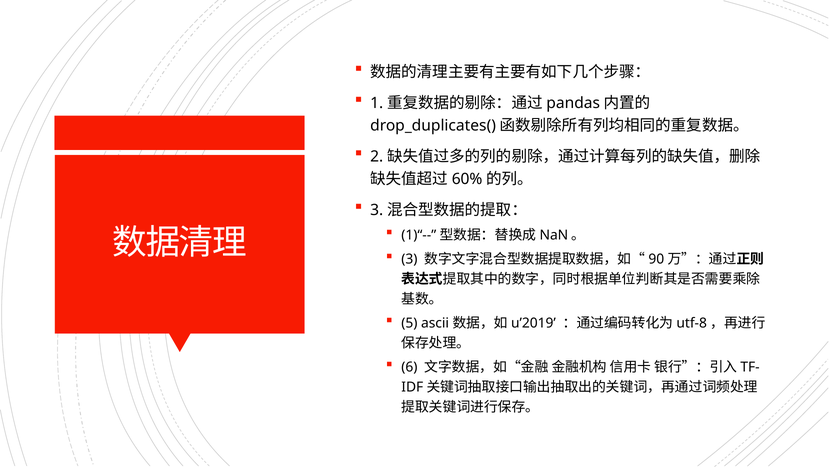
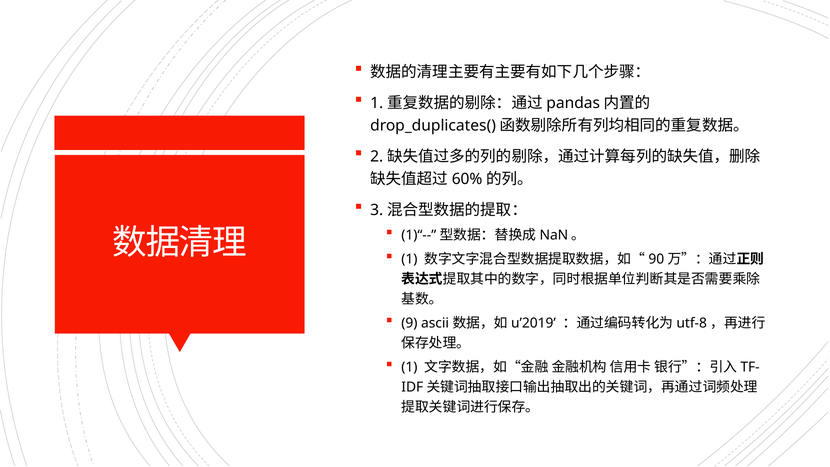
3 at (409, 259): 3 -> 1
5: 5 -> 9
6 at (409, 367): 6 -> 1
